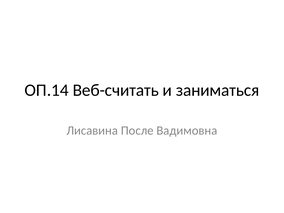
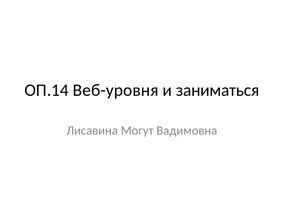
Веб-считать: Веб-считать -> Веб-уровня
После: После -> Могут
